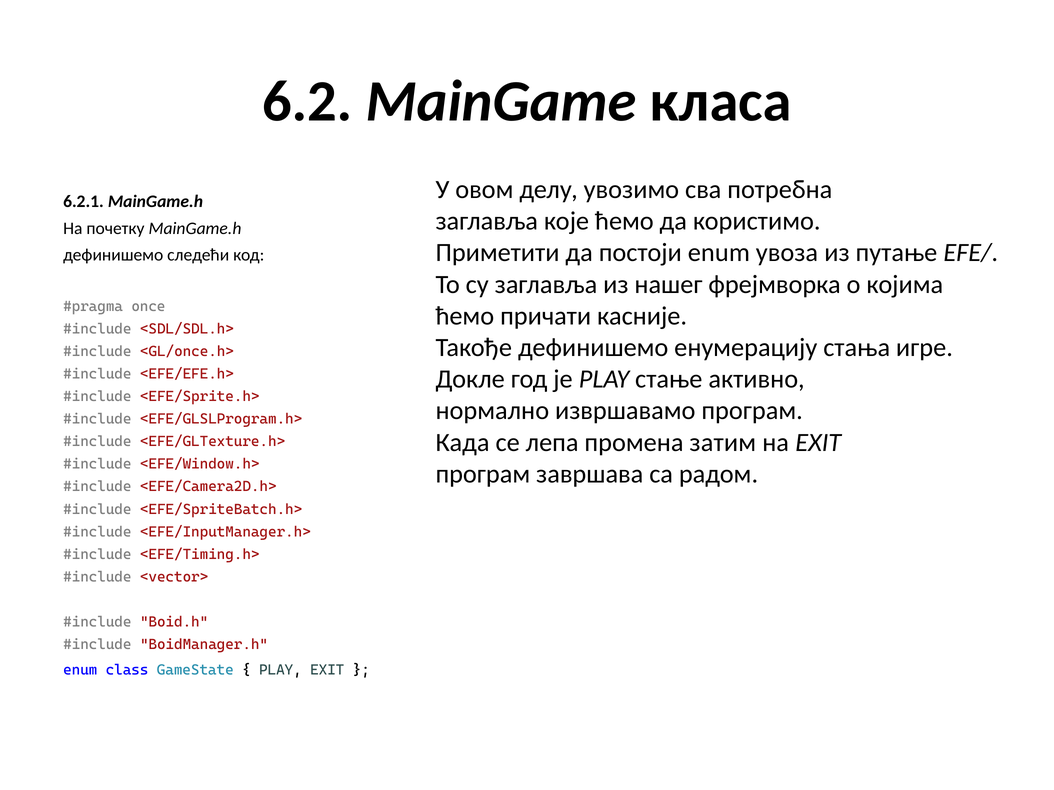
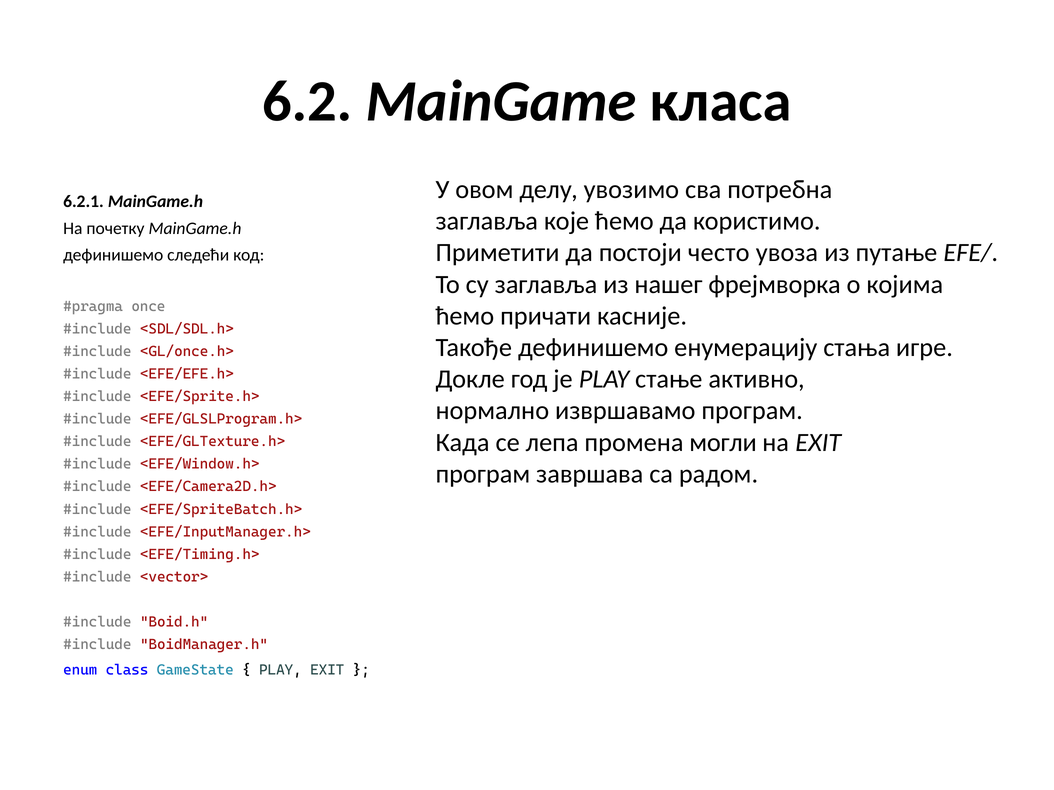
постоји enum: enum -> често
затим: затим -> могли
